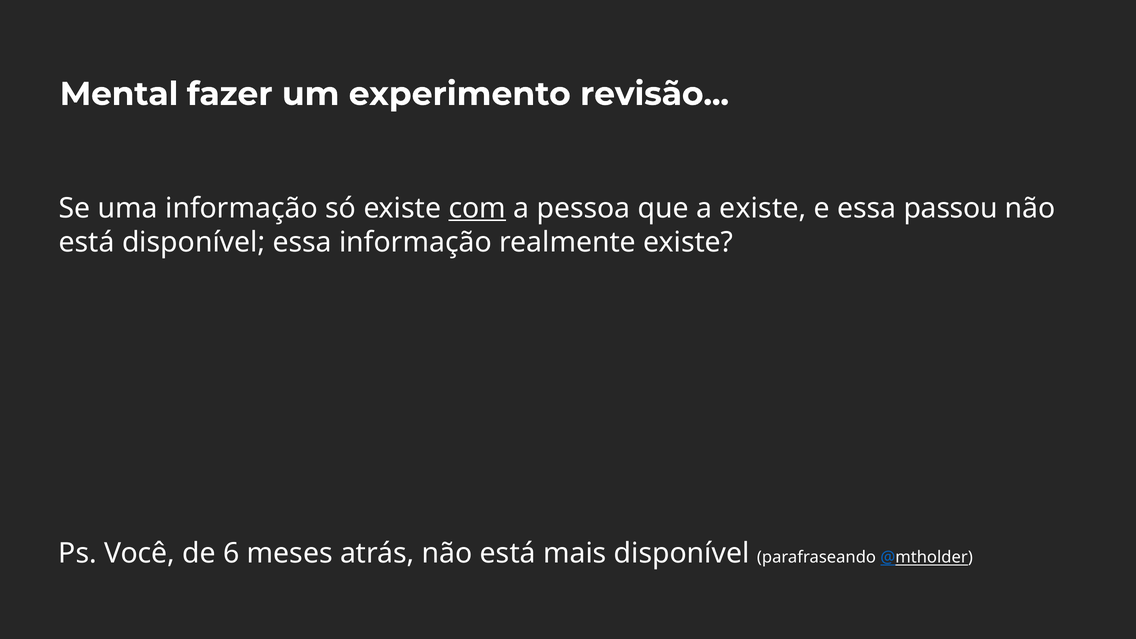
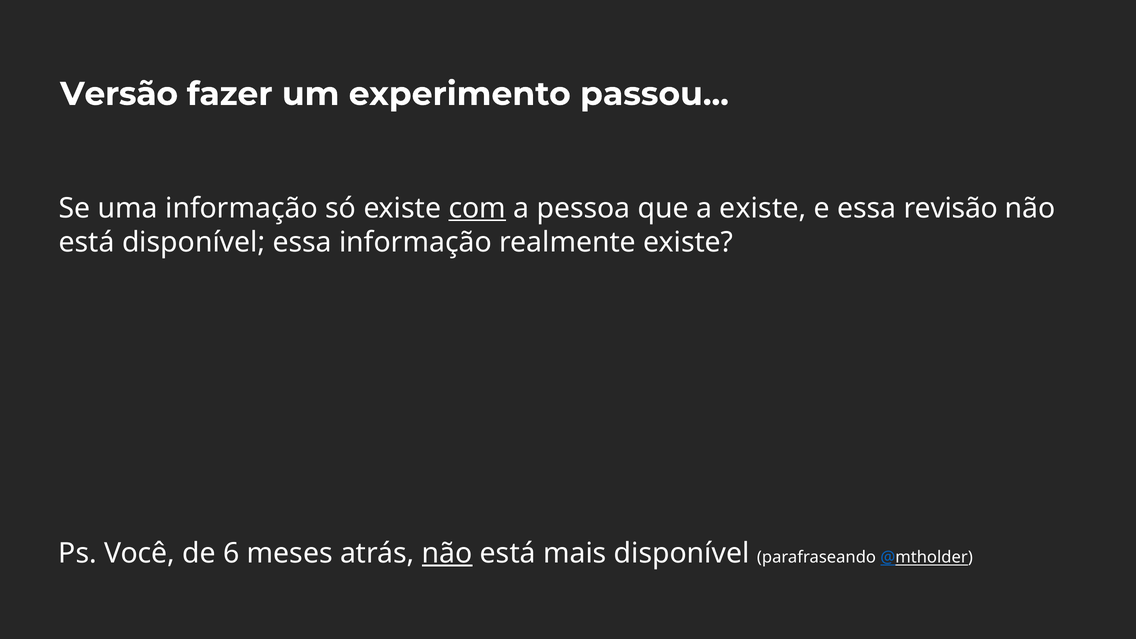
Mental: Mental -> Versão
revisão: revisão -> passou
passou: passou -> revisão
não at (447, 553) underline: none -> present
